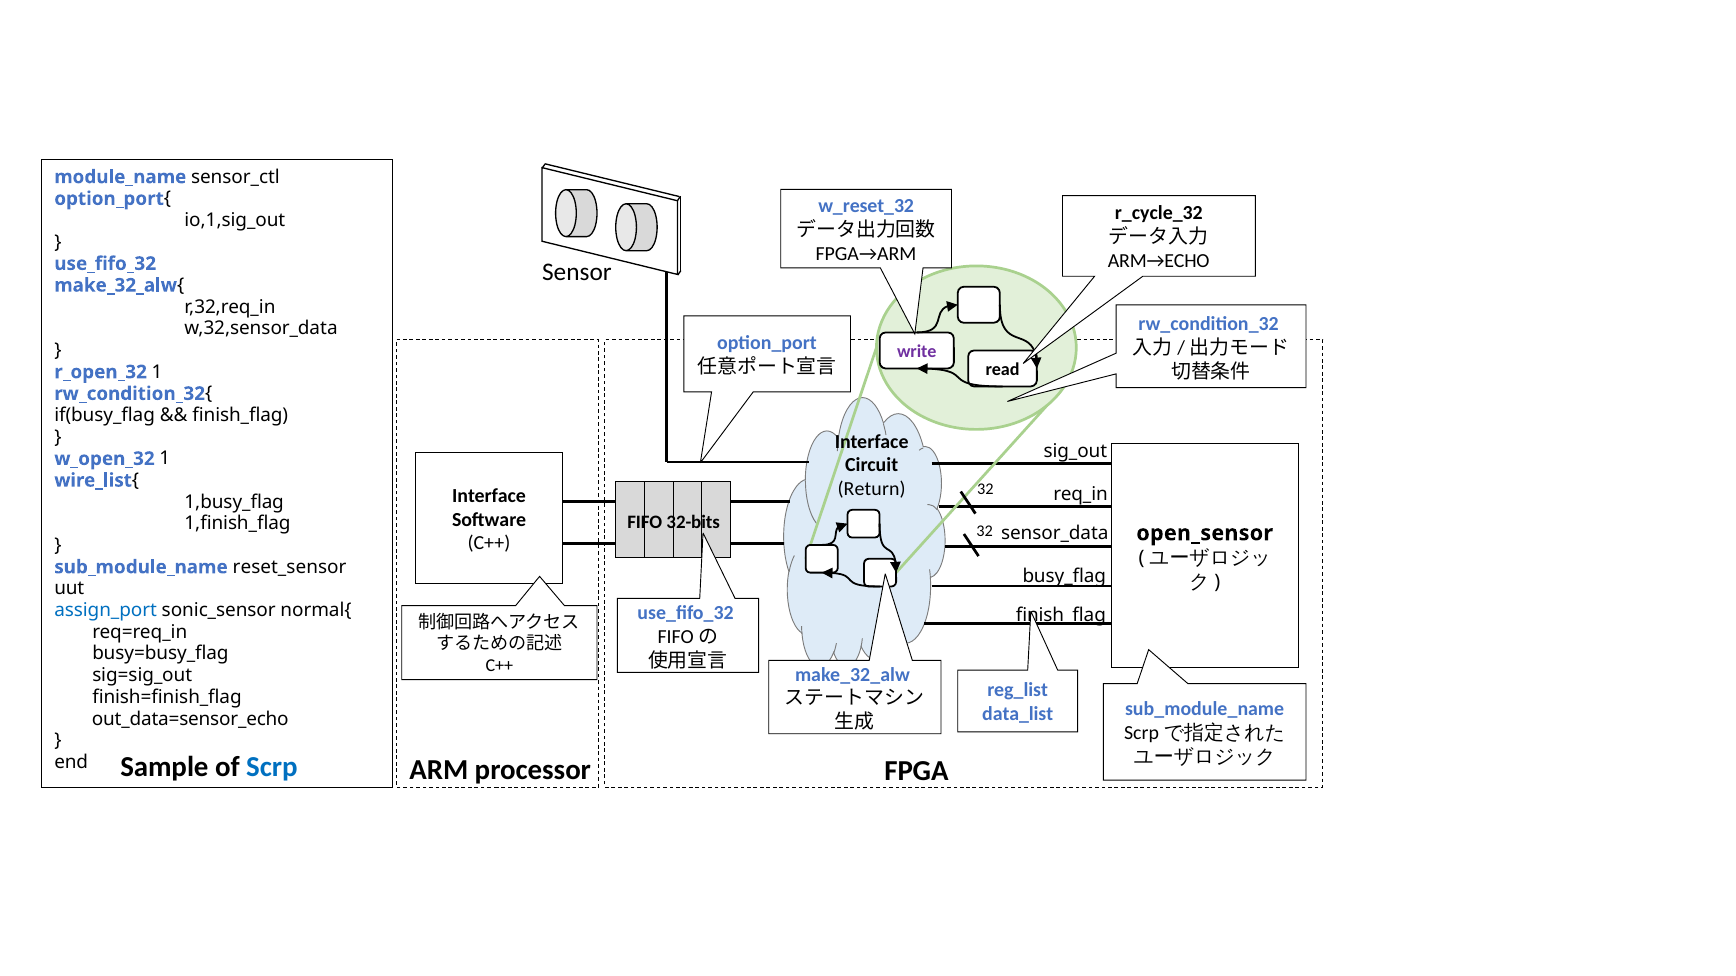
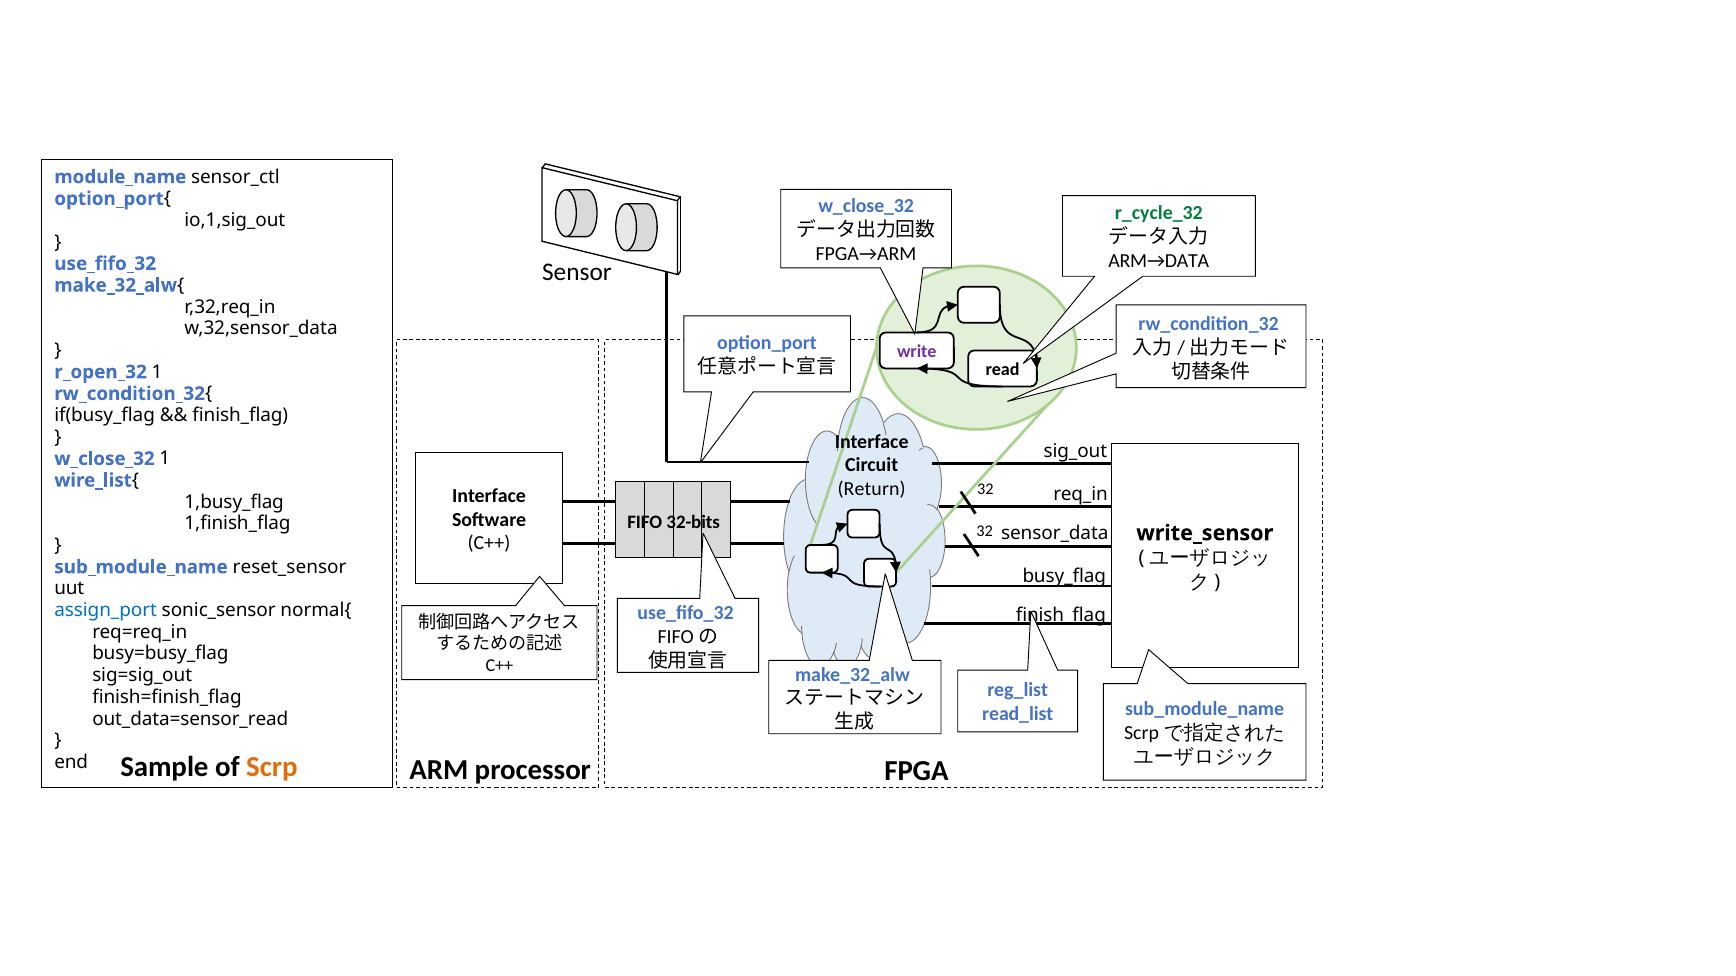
w_reset_32 at (866, 206): w_reset_32 -> w_close_32
r_cycle_32 colour: black -> green
ARM→ECHO: ARM→ECHO -> ARM→DATA
w_open_32 at (104, 459): w_open_32 -> w_close_32
open_sensor: open_sensor -> write_sensor
data_list: data_list -> read_list
out_data=sensor_echo: out_data=sensor_echo -> out_data=sensor_read
Scrp colour: blue -> orange
